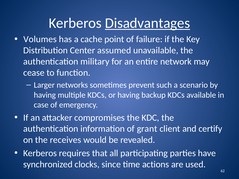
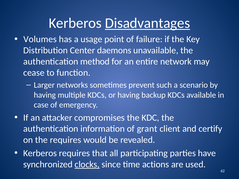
cache: cache -> usage
assumed: assumed -> daemons
military: military -> method
the receives: receives -> requires
clocks underline: none -> present
